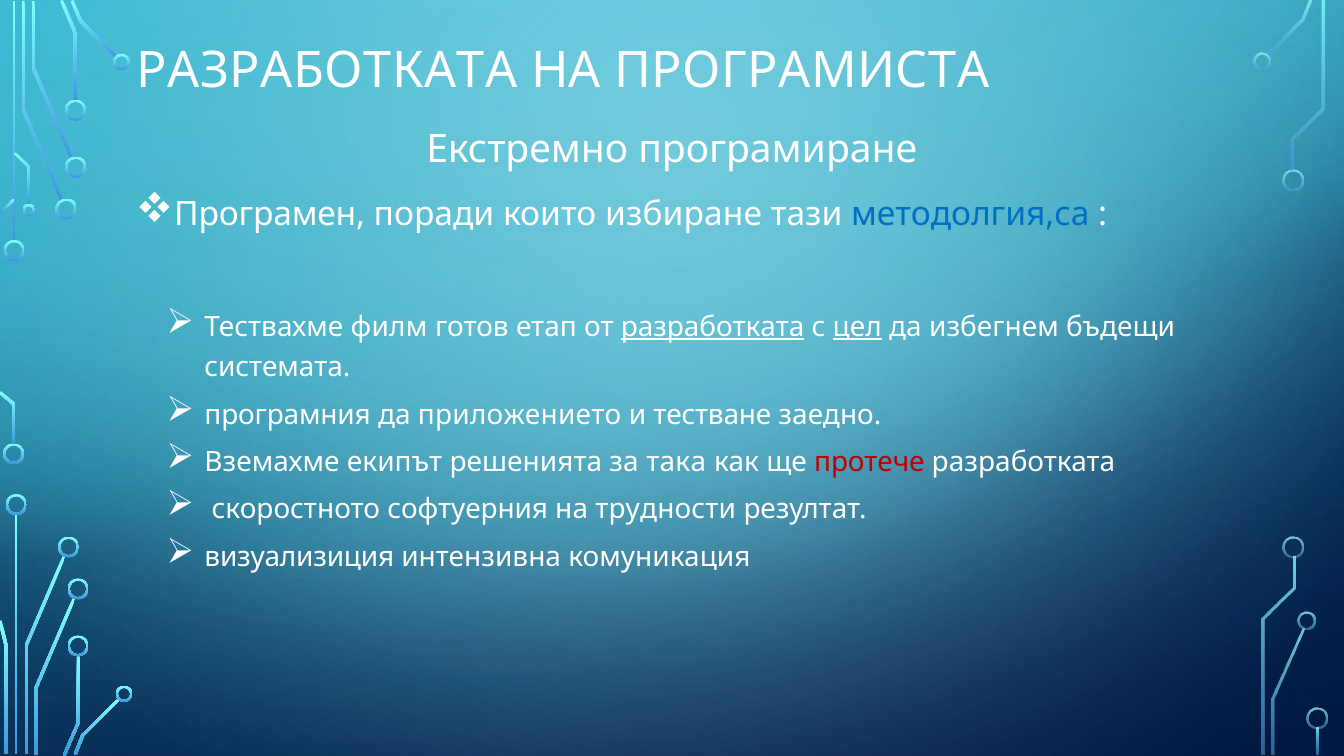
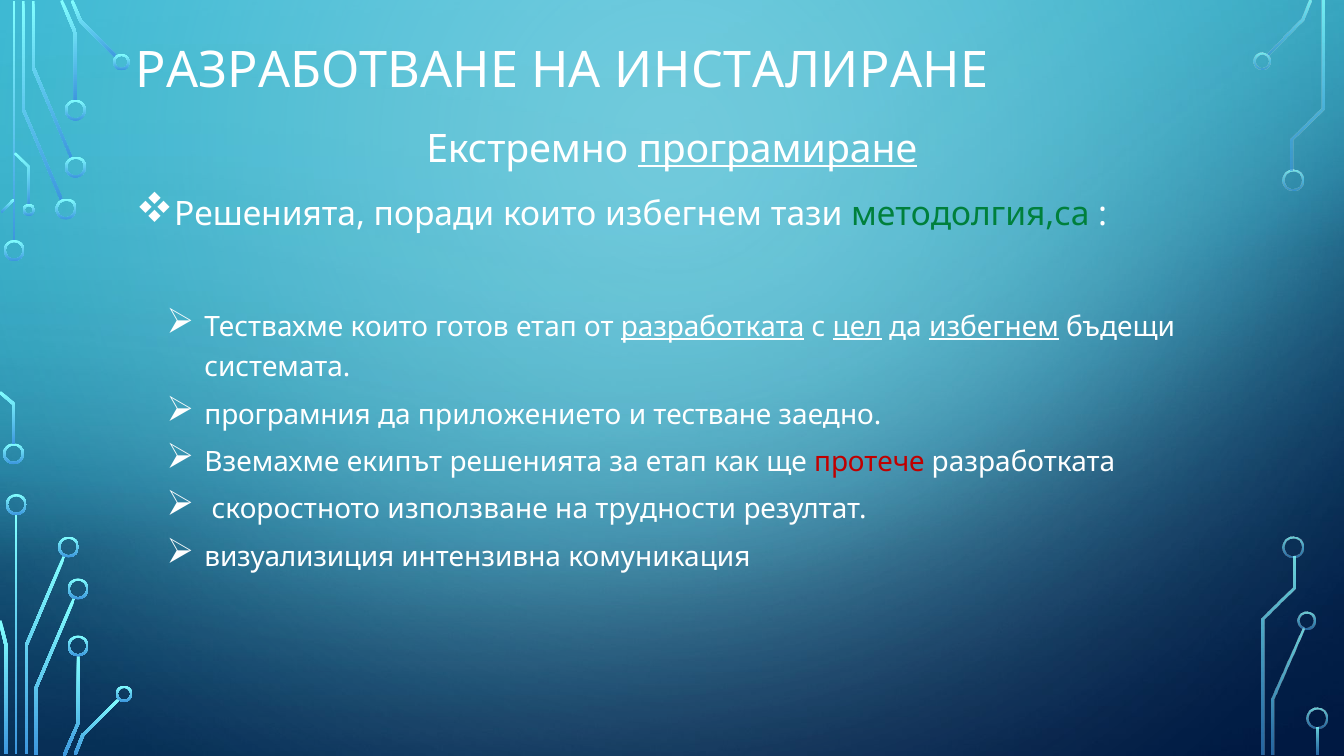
РАЗРАБОТКАТА at (327, 71): РАЗРАБОТКАТА -> РАЗРАБОТВАНЕ
ПРОГРАМИСТА: ПРОГРАМИСТА -> ИНСТАЛИРАНЕ
програмиране underline: none -> present
Програмен at (270, 214): Програмен -> Решенията
които избиране: избиране -> избегнем
методолгия,са colour: blue -> green
Тествахме филм: филм -> които
избегнем at (994, 327) underline: none -> present
за така: така -> етап
софтуерния: софтуерния -> използване
